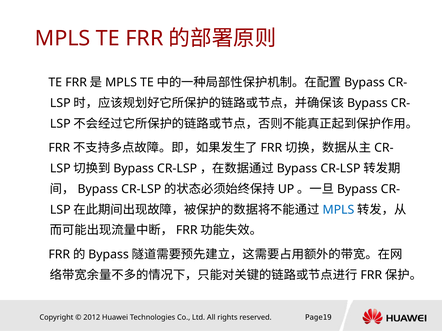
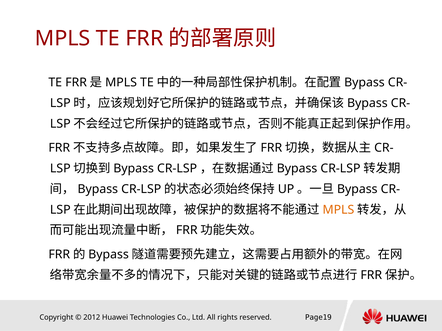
MPLS at (338, 210) colour: blue -> orange
